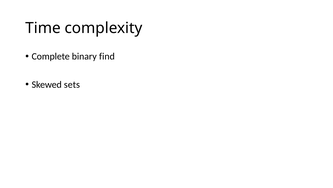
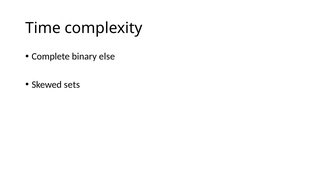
find: find -> else
